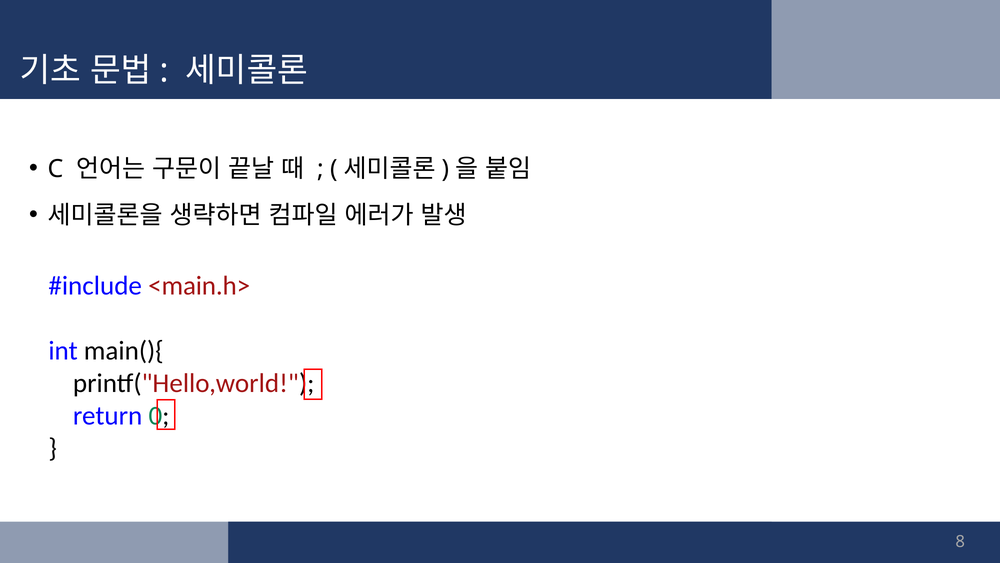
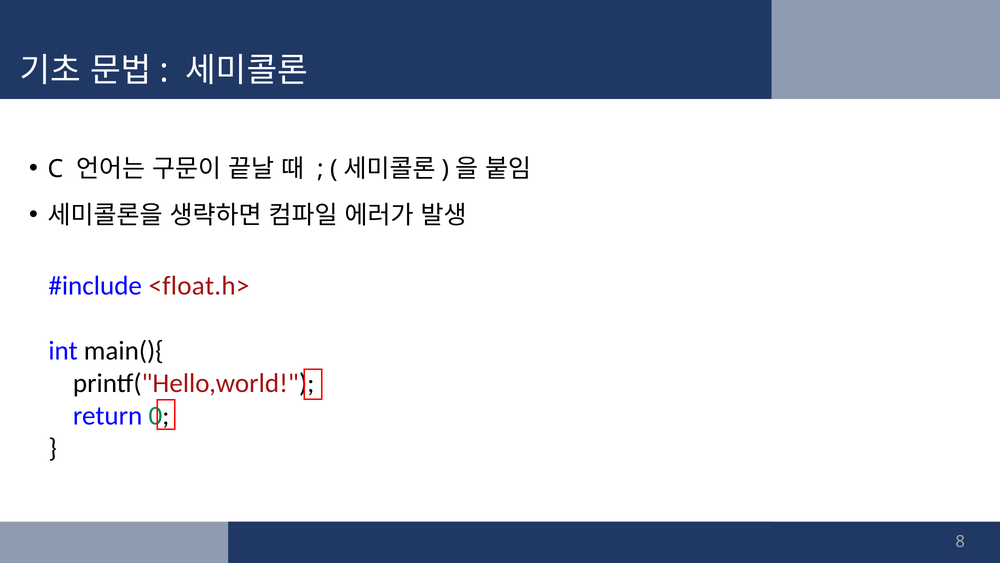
<main.h>: <main.h> -> <float.h>
